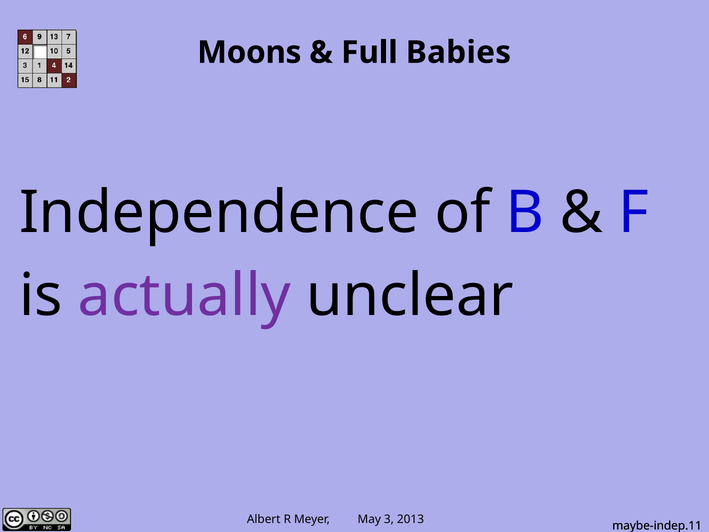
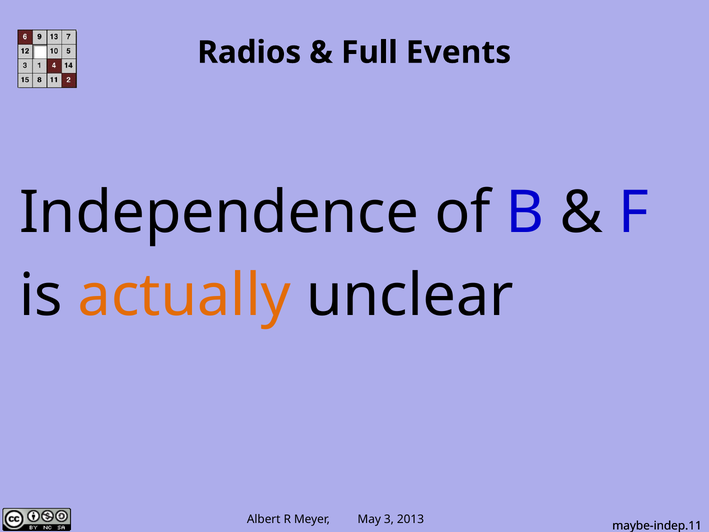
Moons: Moons -> Radios
Babies: Babies -> Events
actually colour: purple -> orange
